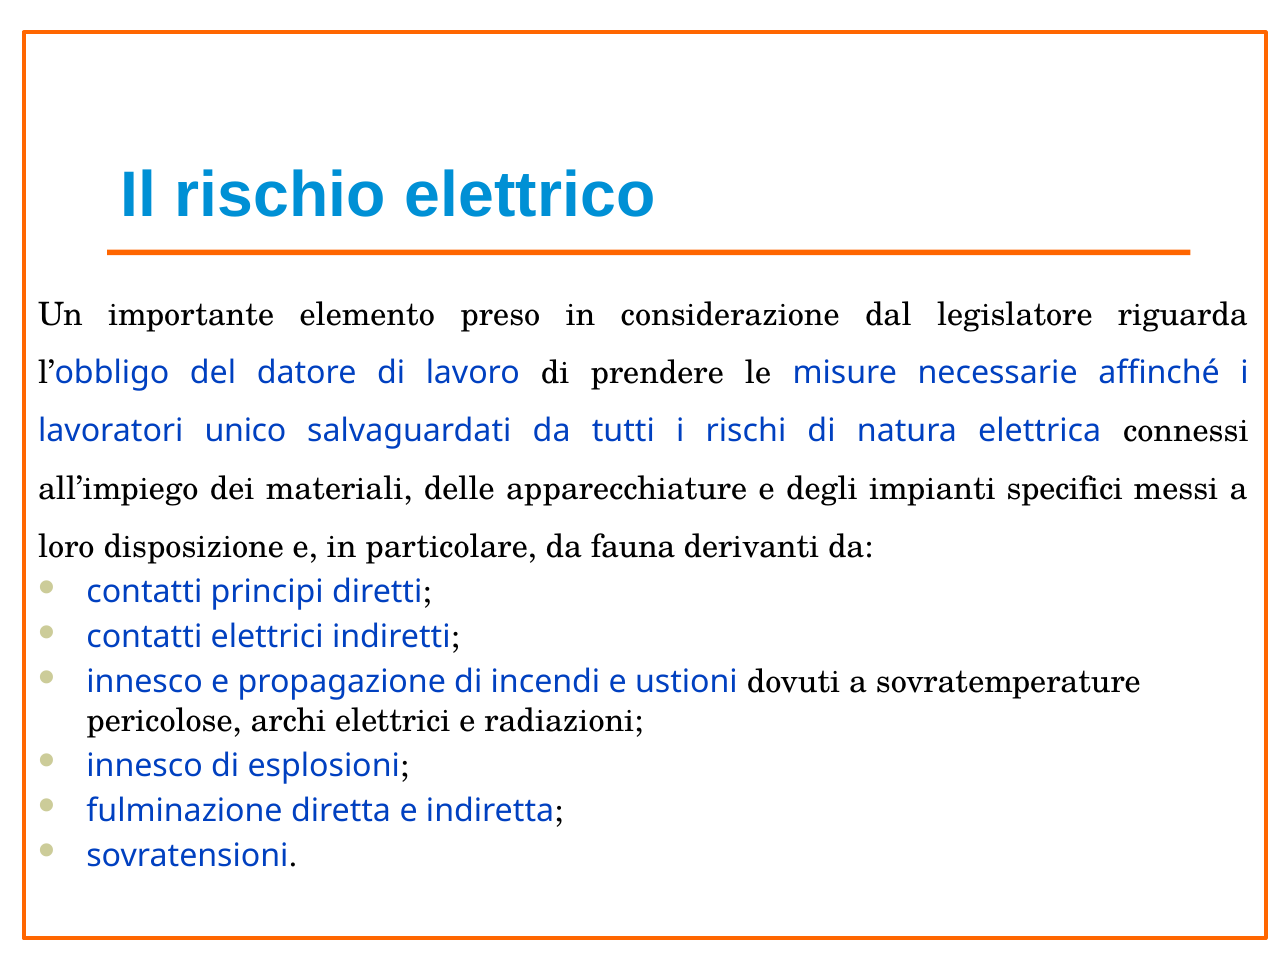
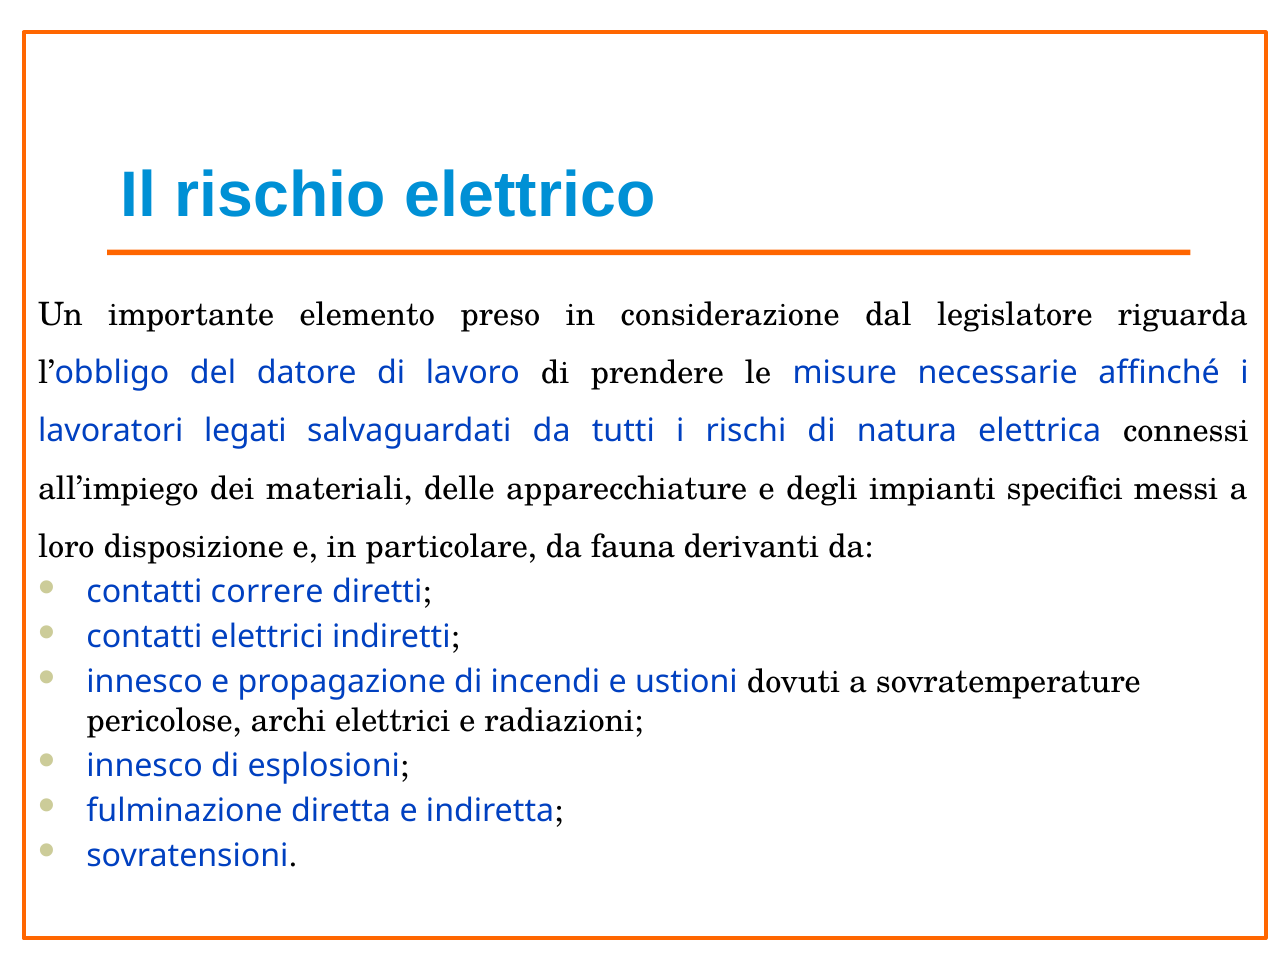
unico: unico -> legati
principi: principi -> correre
